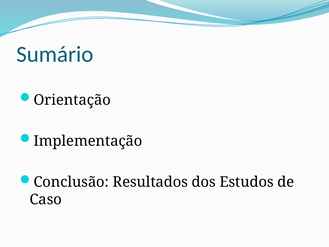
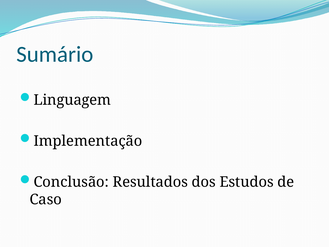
Orientação: Orientação -> Linguagem
